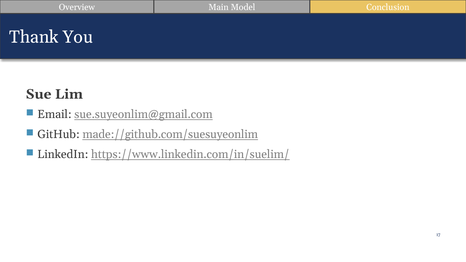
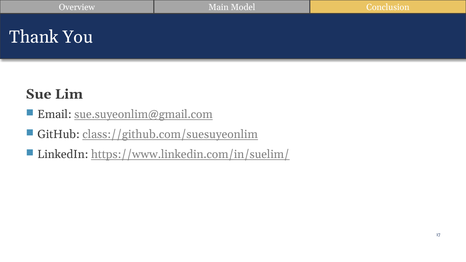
made://github.com/suesuyeonlim: made://github.com/suesuyeonlim -> class://github.com/suesuyeonlim
